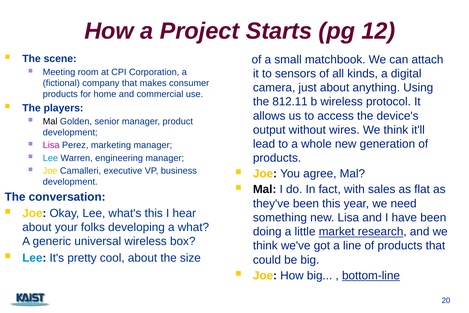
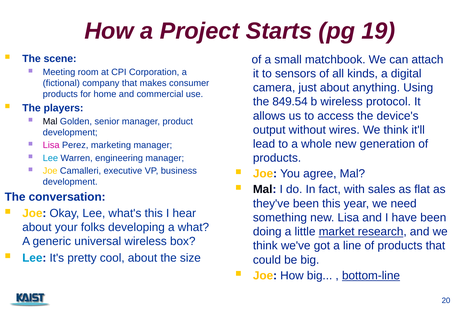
12: 12 -> 19
812.11: 812.11 -> 849.54
